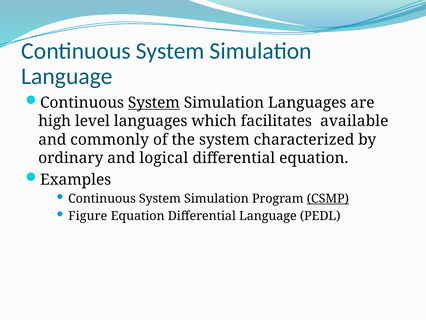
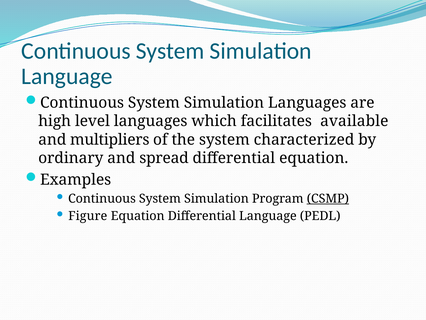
System at (154, 103) underline: present -> none
commonly: commonly -> multipliers
logical: logical -> spread
